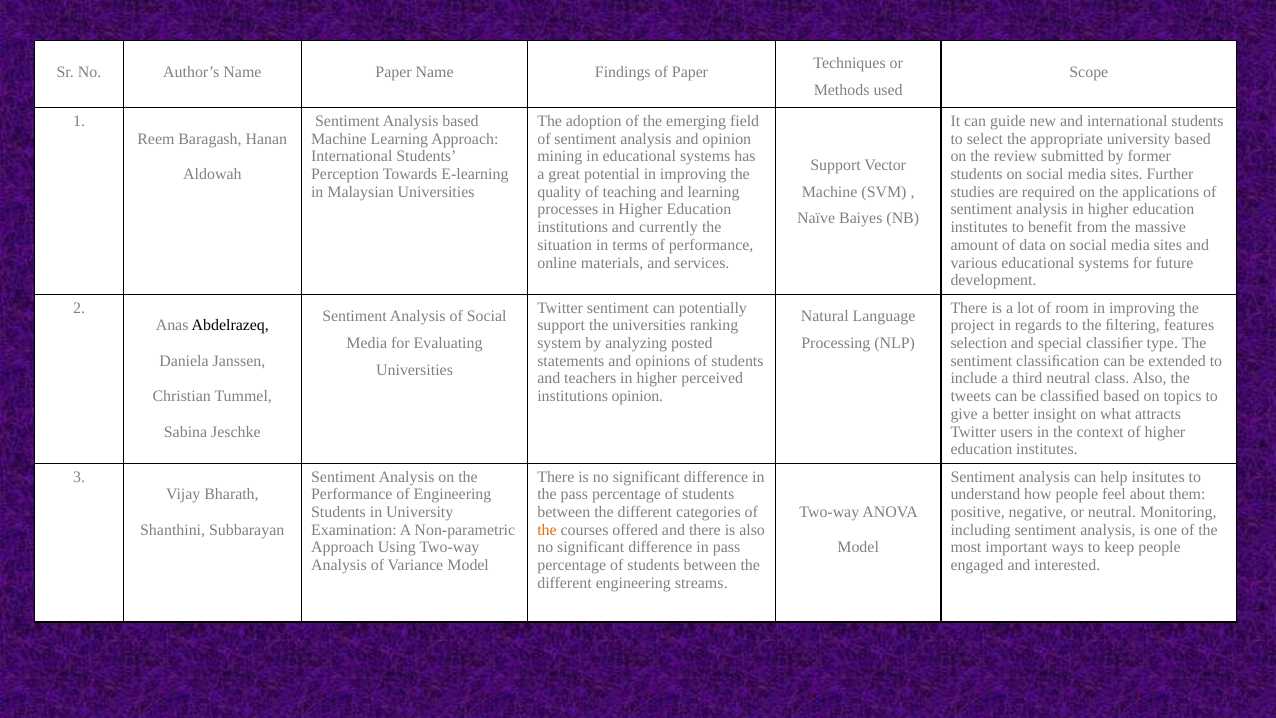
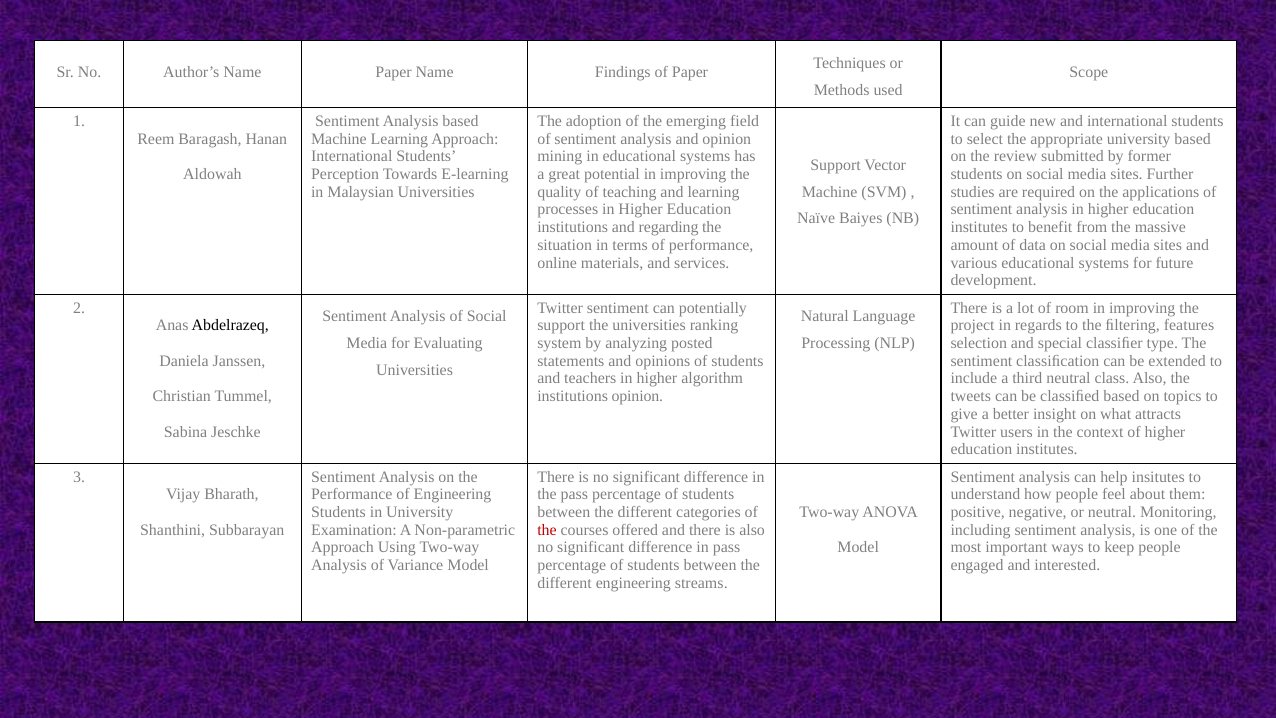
currently: currently -> regarding
perceived: perceived -> algorithm
the at (547, 530) colour: orange -> red
